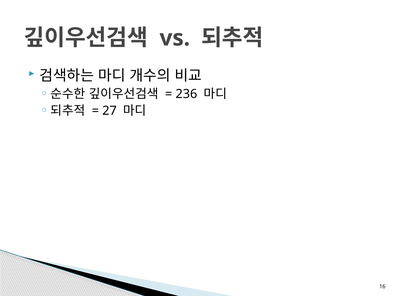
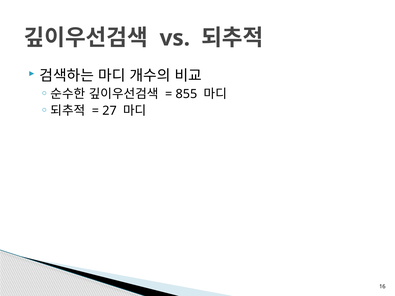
236: 236 -> 855
